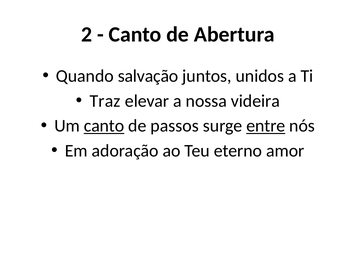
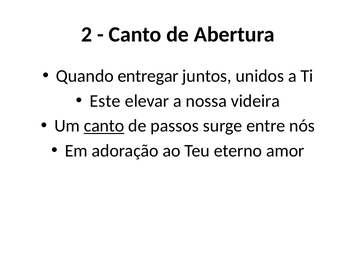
salvação: salvação -> entregar
Traz: Traz -> Este
entre underline: present -> none
